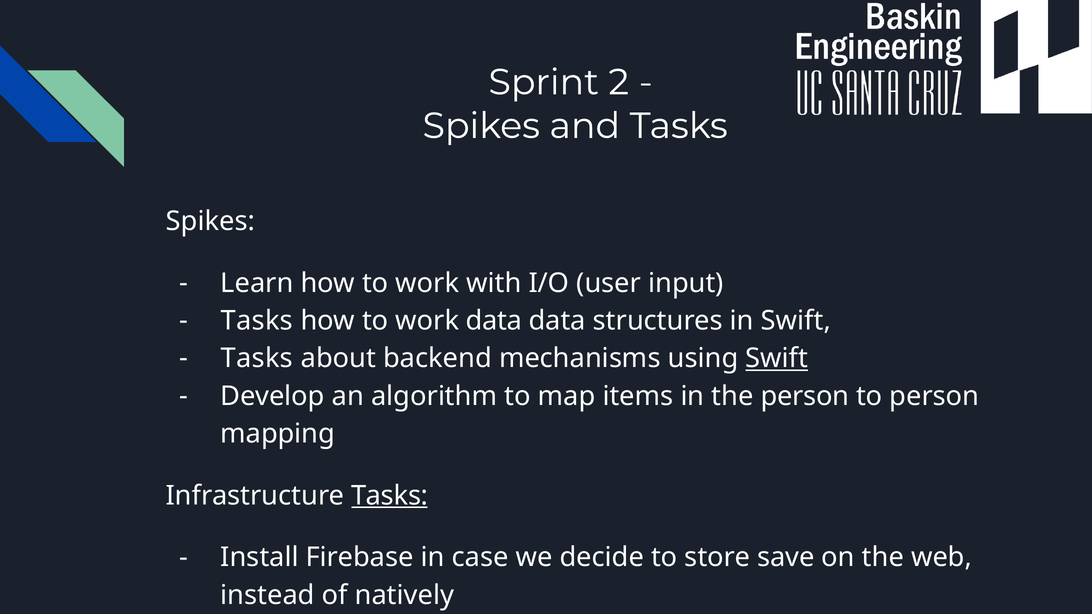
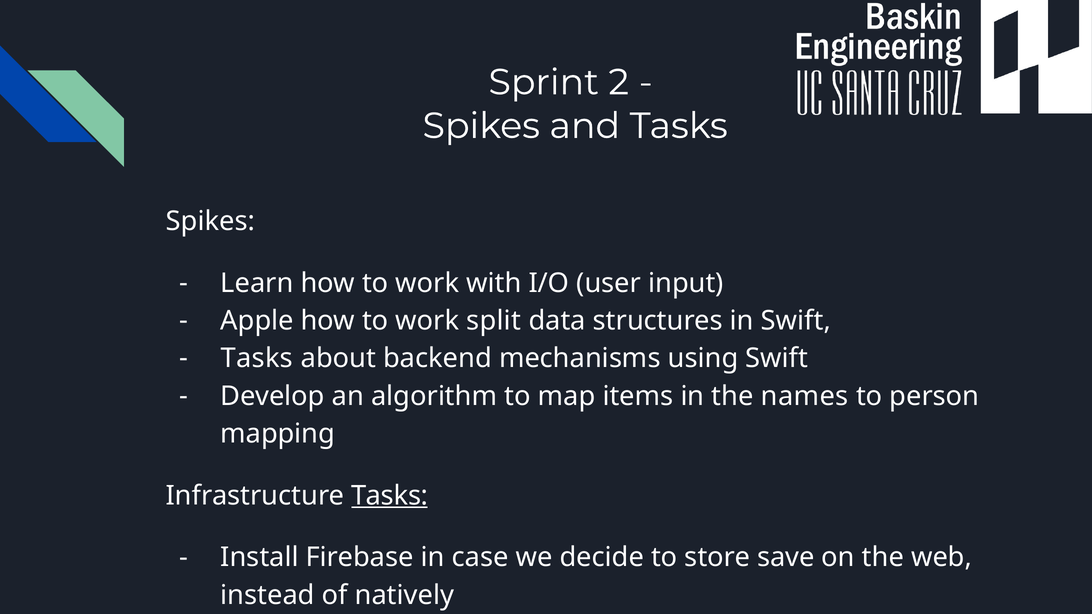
Tasks at (257, 321): Tasks -> Apple
work data: data -> split
Swift at (777, 359) underline: present -> none
the person: person -> names
